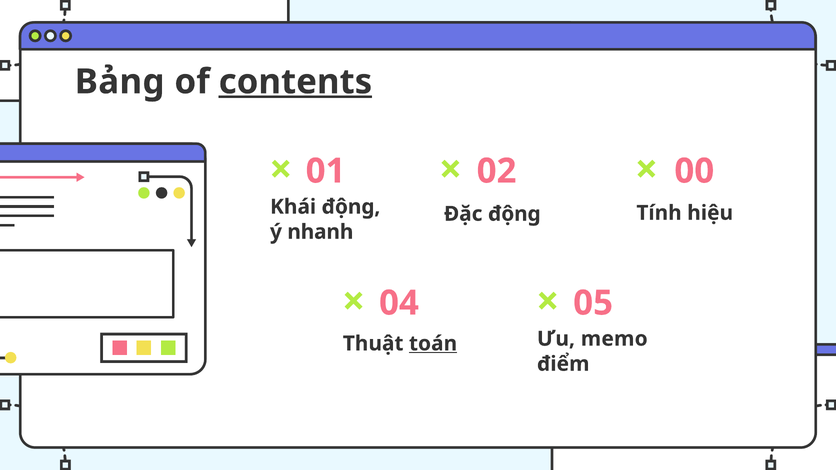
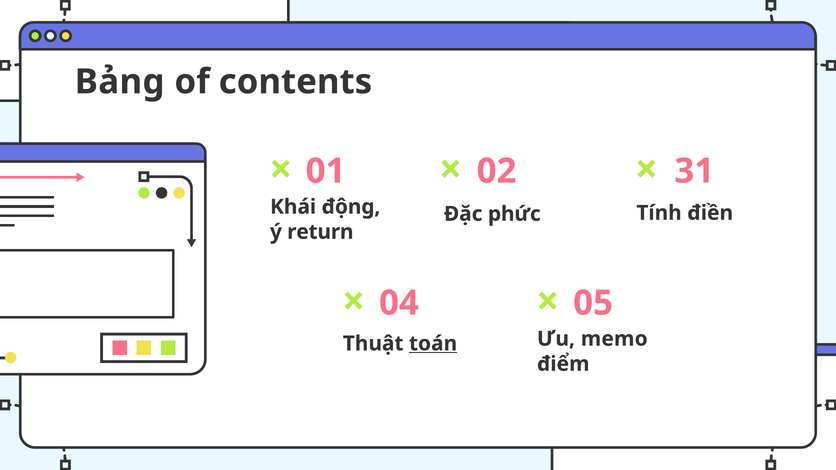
contents underline: present -> none
00: 00 -> 31
Đặc động: động -> phức
hiệu: hiệu -> điền
nhanh: nhanh -> return
